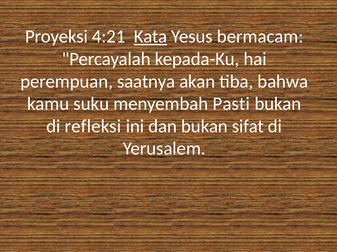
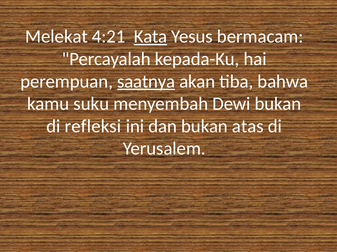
Proyeksi: Proyeksi -> Melekat
saatnya underline: none -> present
Pasti: Pasti -> Dewi
sifat: sifat -> atas
